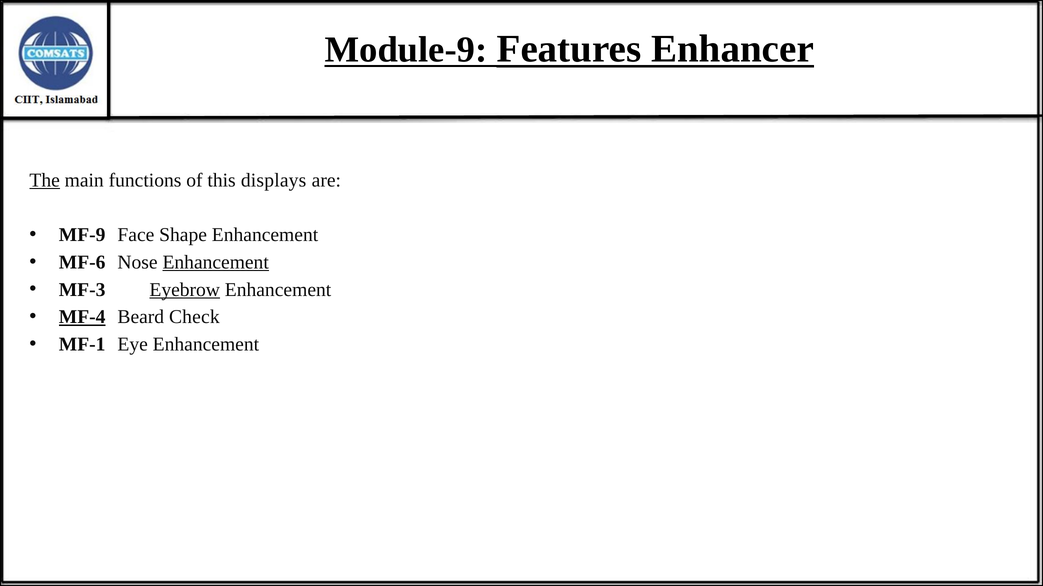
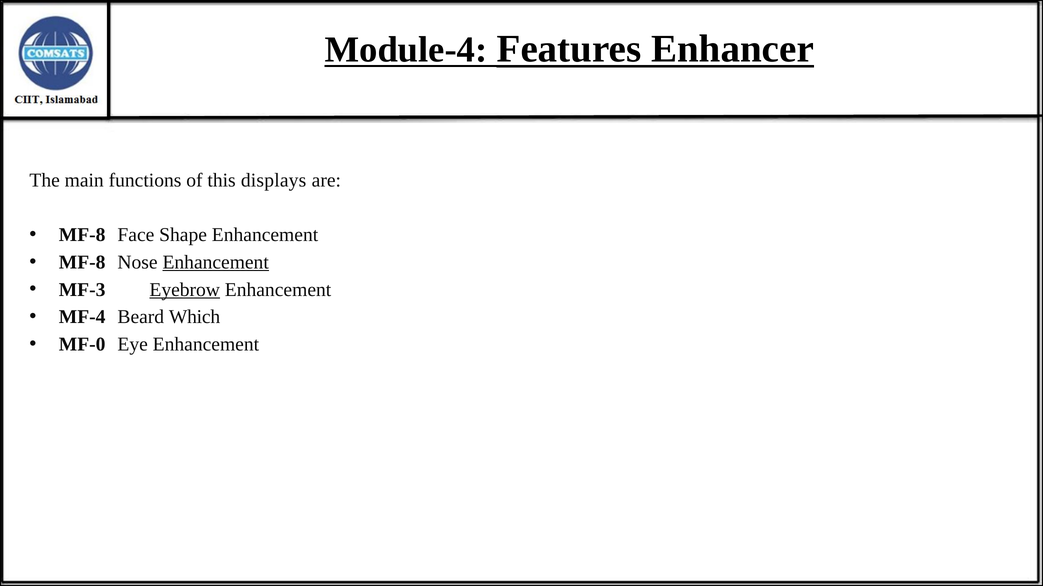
Module-9: Module-9 -> Module-4
The underline: present -> none
MF-9 at (82, 235): MF-9 -> MF-8
MF-6 at (82, 263): MF-6 -> MF-8
MF-4 underline: present -> none
Check: Check -> Which
MF-1: MF-1 -> MF-0
